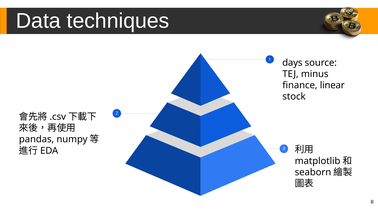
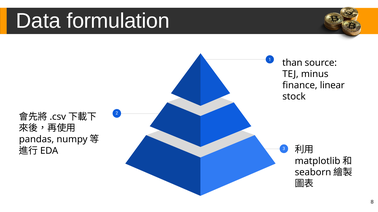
techniques: techniques -> formulation
days: days -> than
